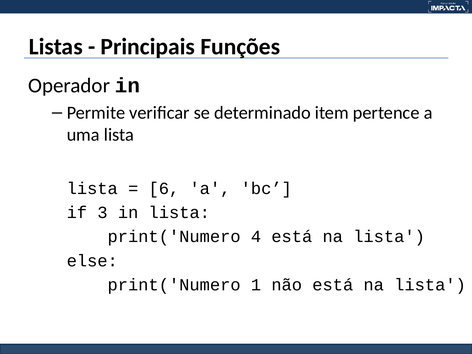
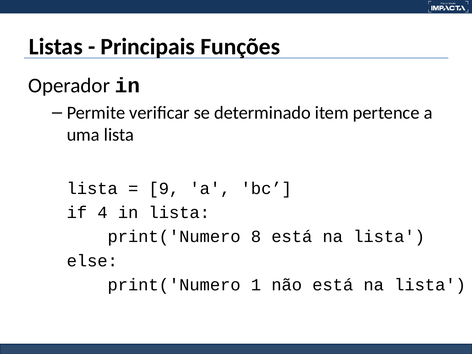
6: 6 -> 9
3: 3 -> 4
4: 4 -> 8
